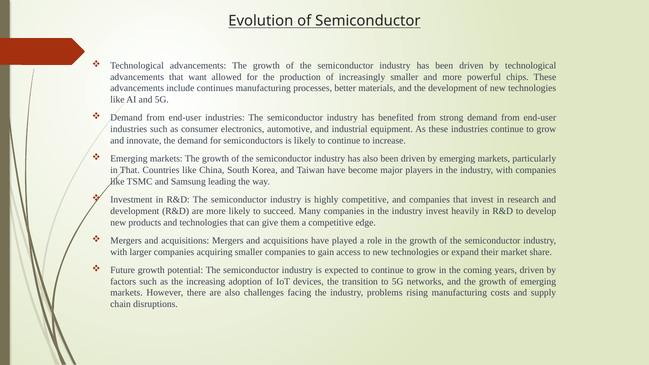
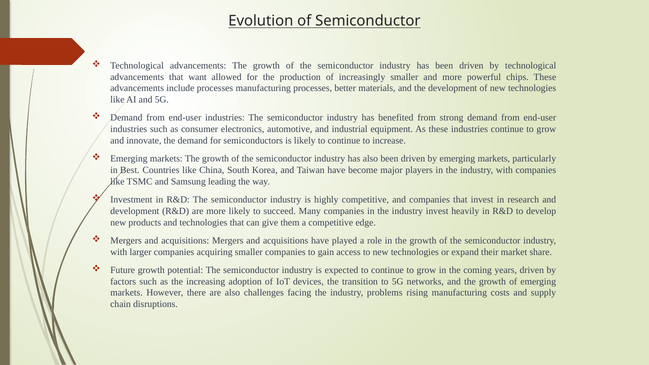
include continues: continues -> processes
in That: That -> Best
